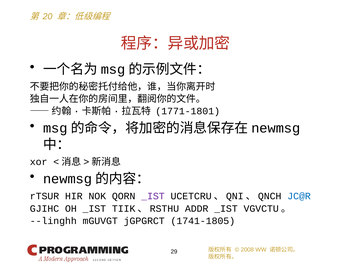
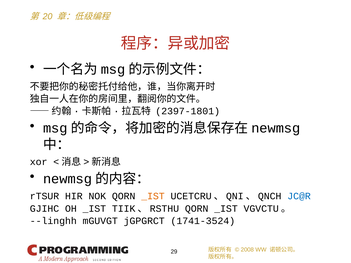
1771-1801: 1771-1801 -> 2397-1801
_IST at (153, 196) colour: purple -> orange
TIIK、RSTHU ADDR: ADDR -> QORN
1741-1805: 1741-1805 -> 1741-3524
